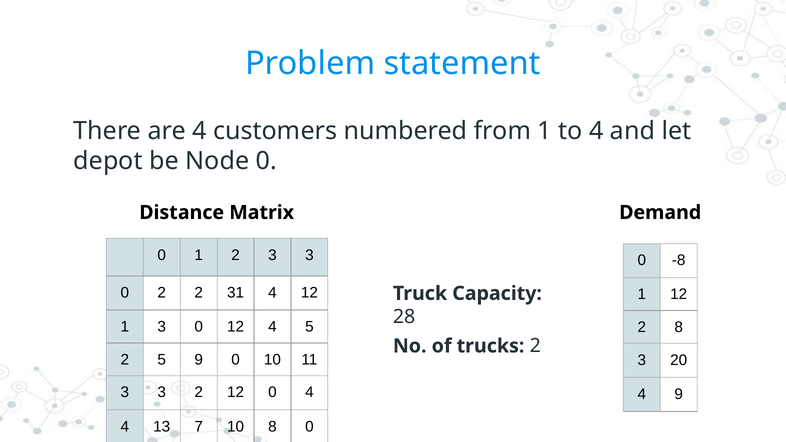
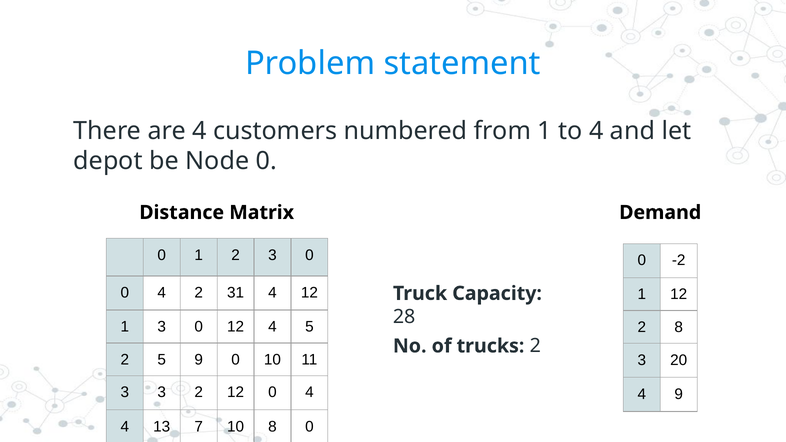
2 3 3: 3 -> 0
-8: -8 -> -2
2 at (162, 293): 2 -> 4
